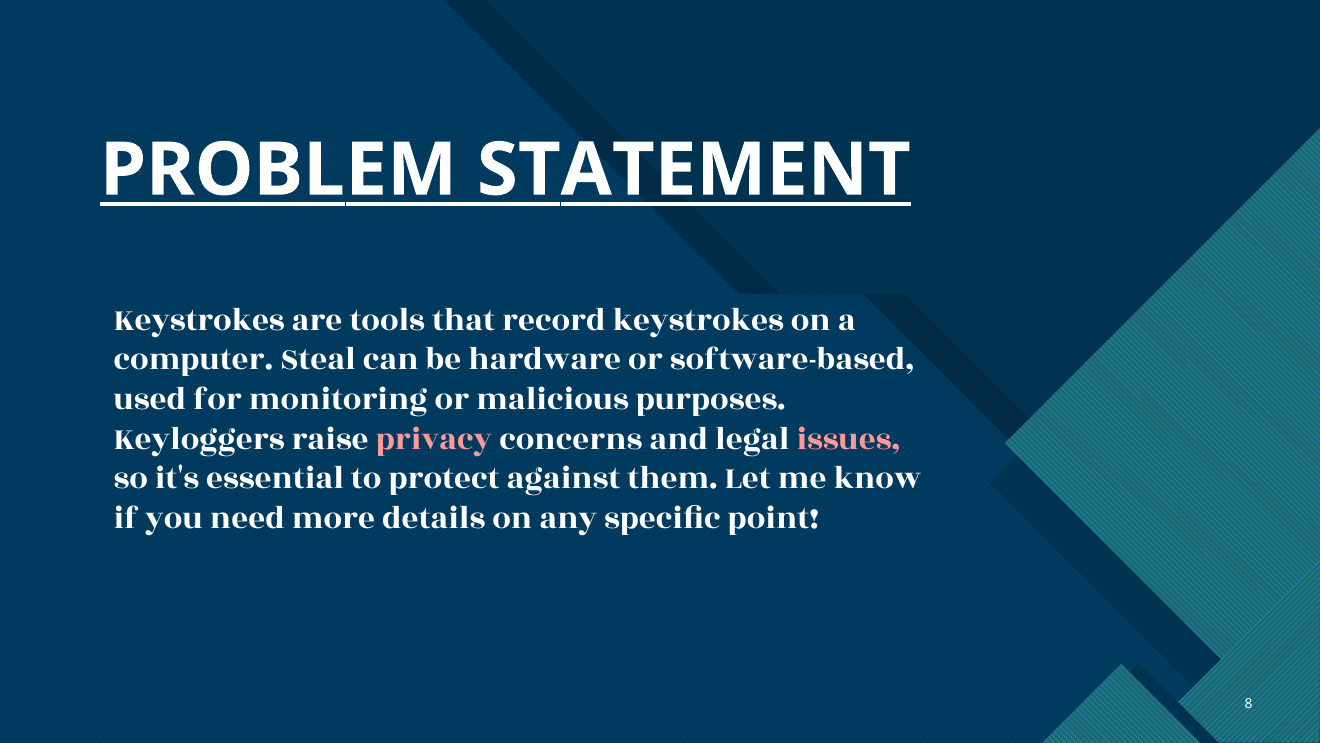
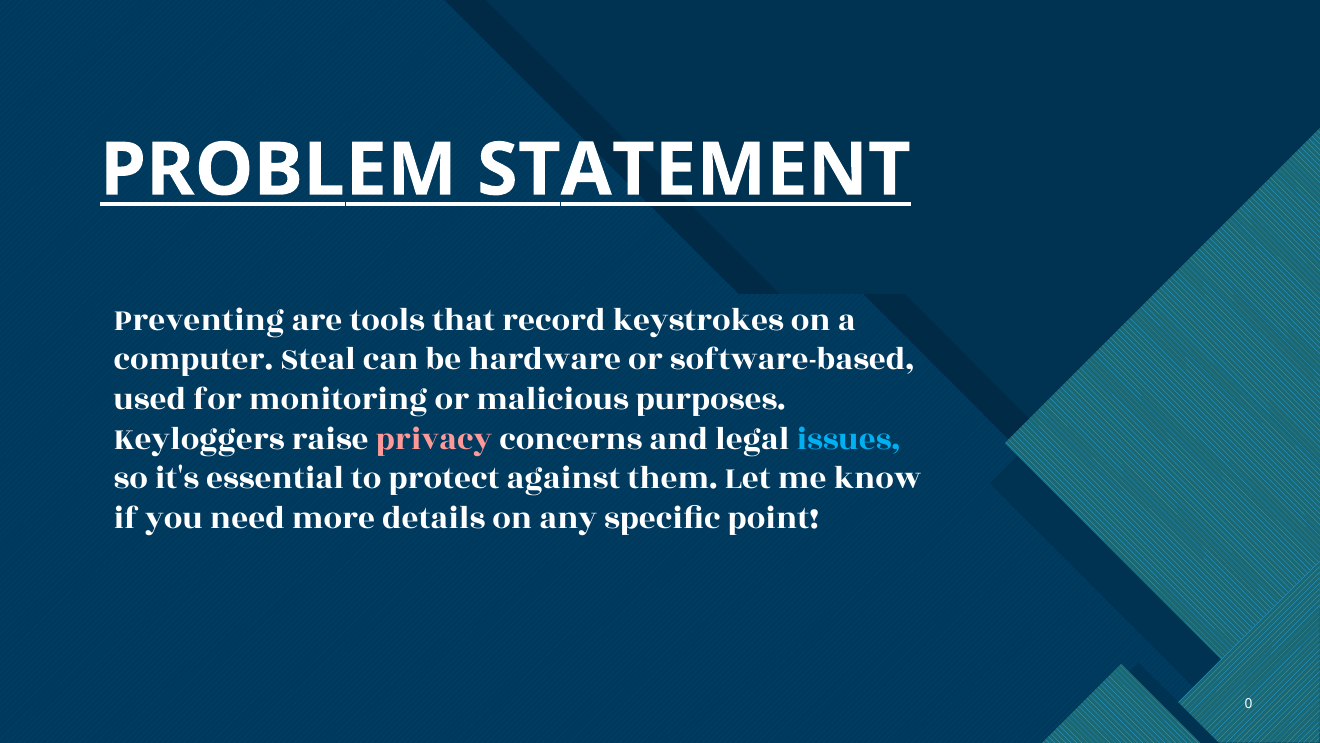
Keystrokes at (199, 319): Keystrokes -> Preventing
issues colour: pink -> light blue
8: 8 -> 0
